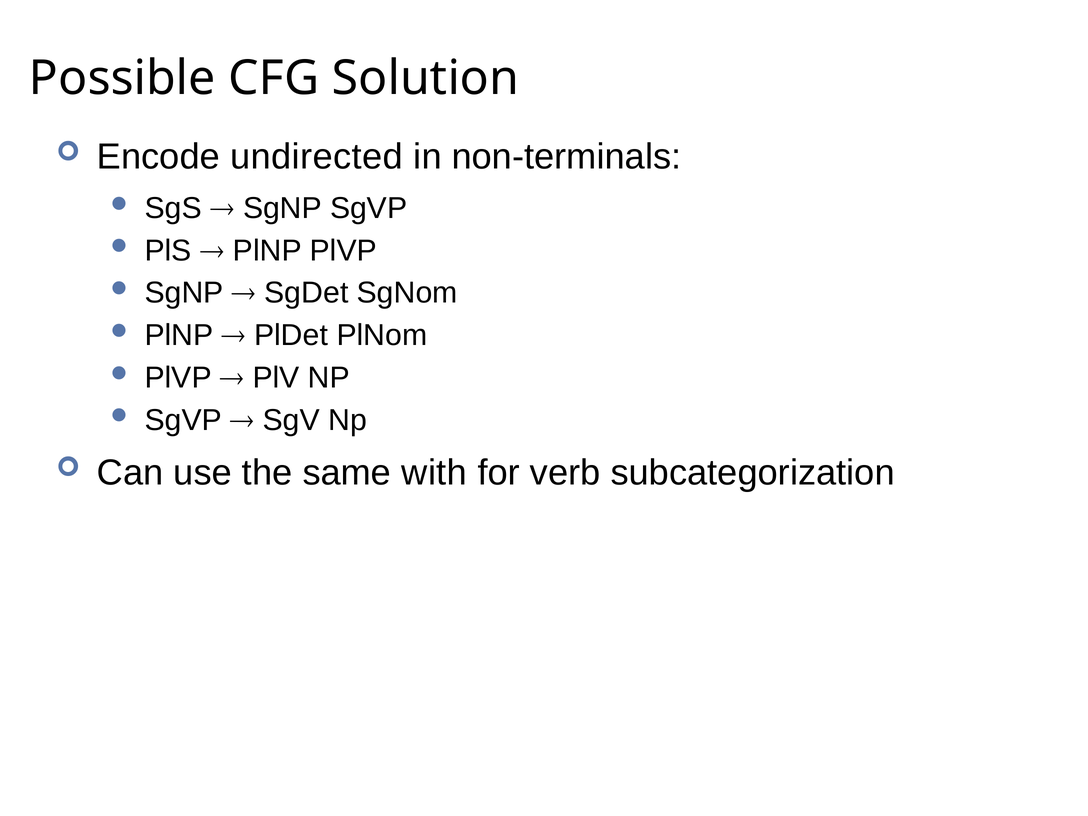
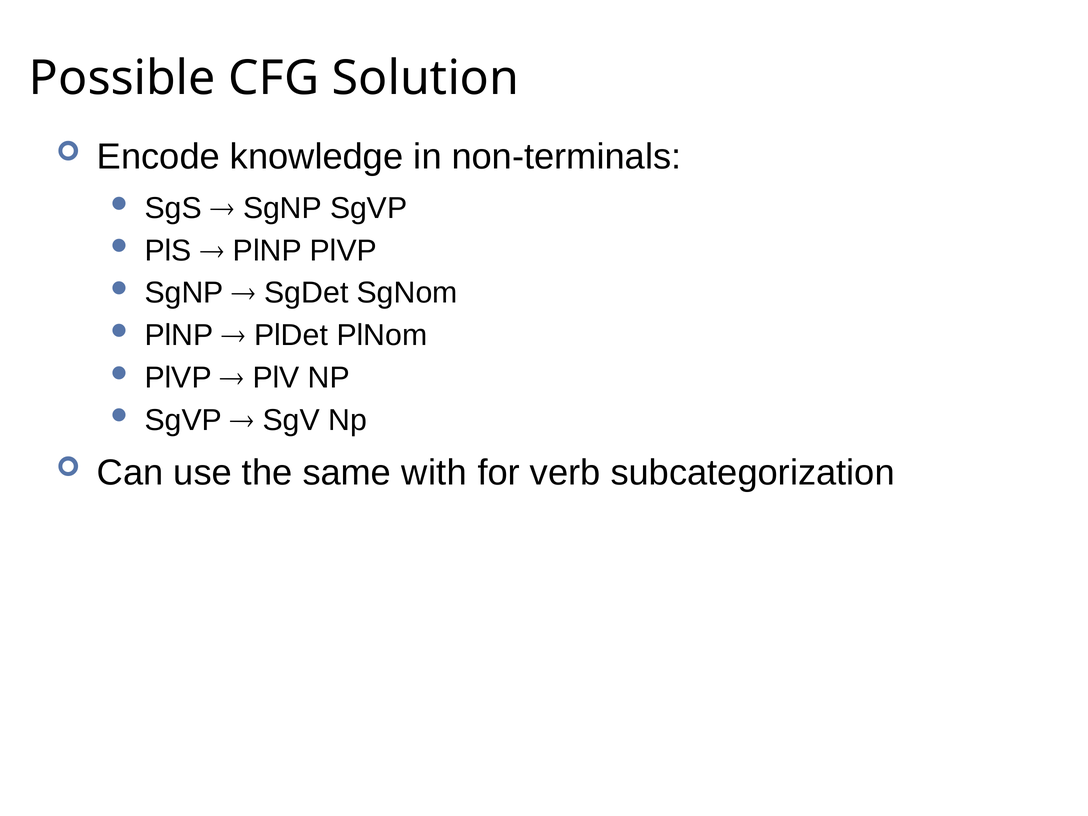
undirected: undirected -> knowledge
